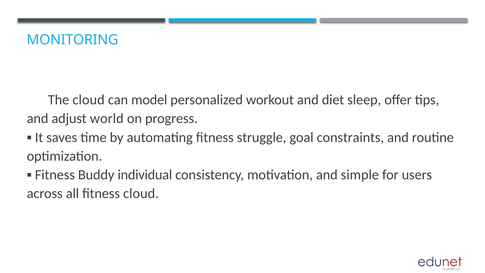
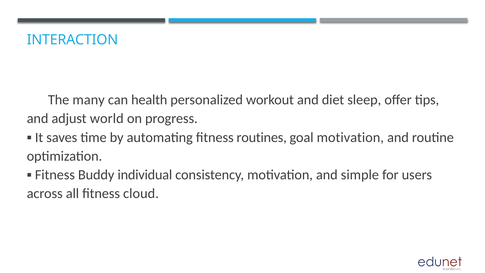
MONITORING: MONITORING -> INTERACTION
The cloud: cloud -> many
model: model -> health
struggle: struggle -> routines
goal constraints: constraints -> motivation
